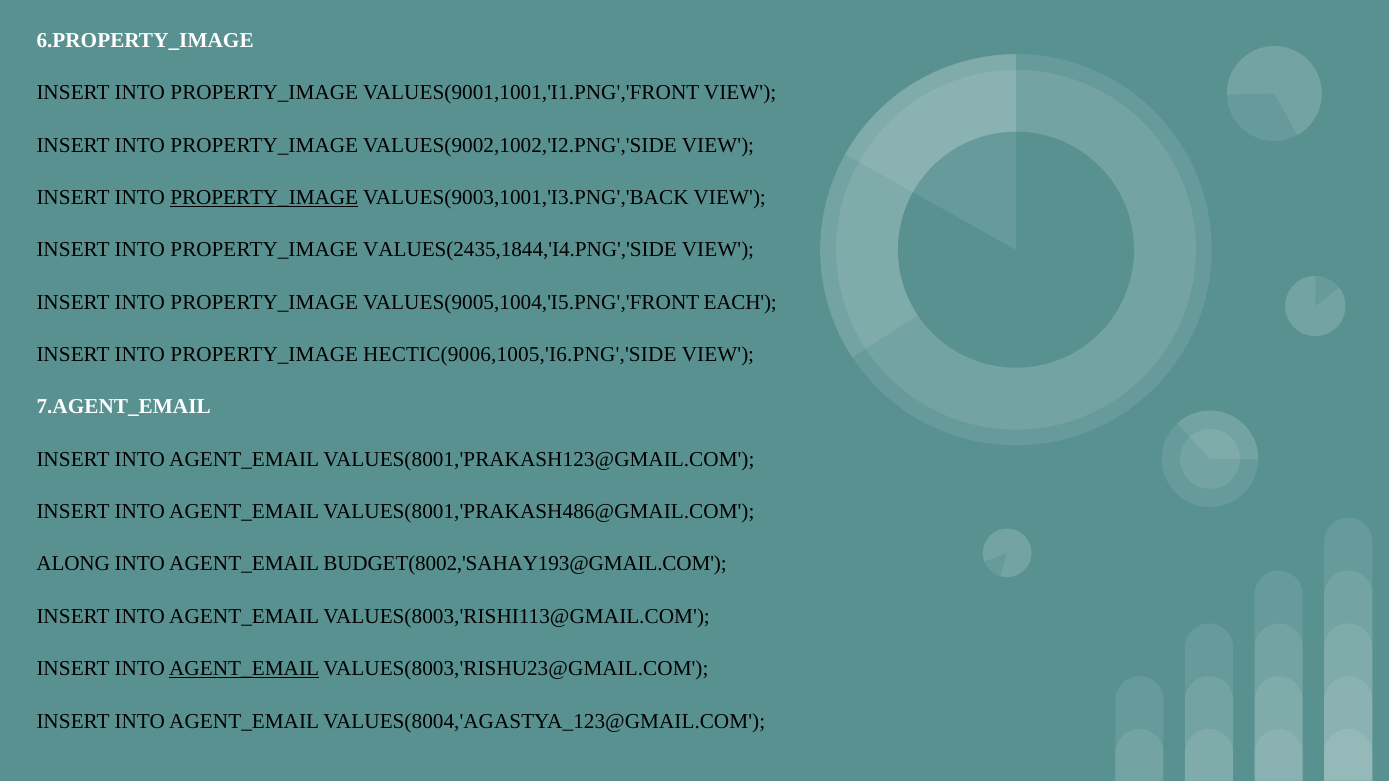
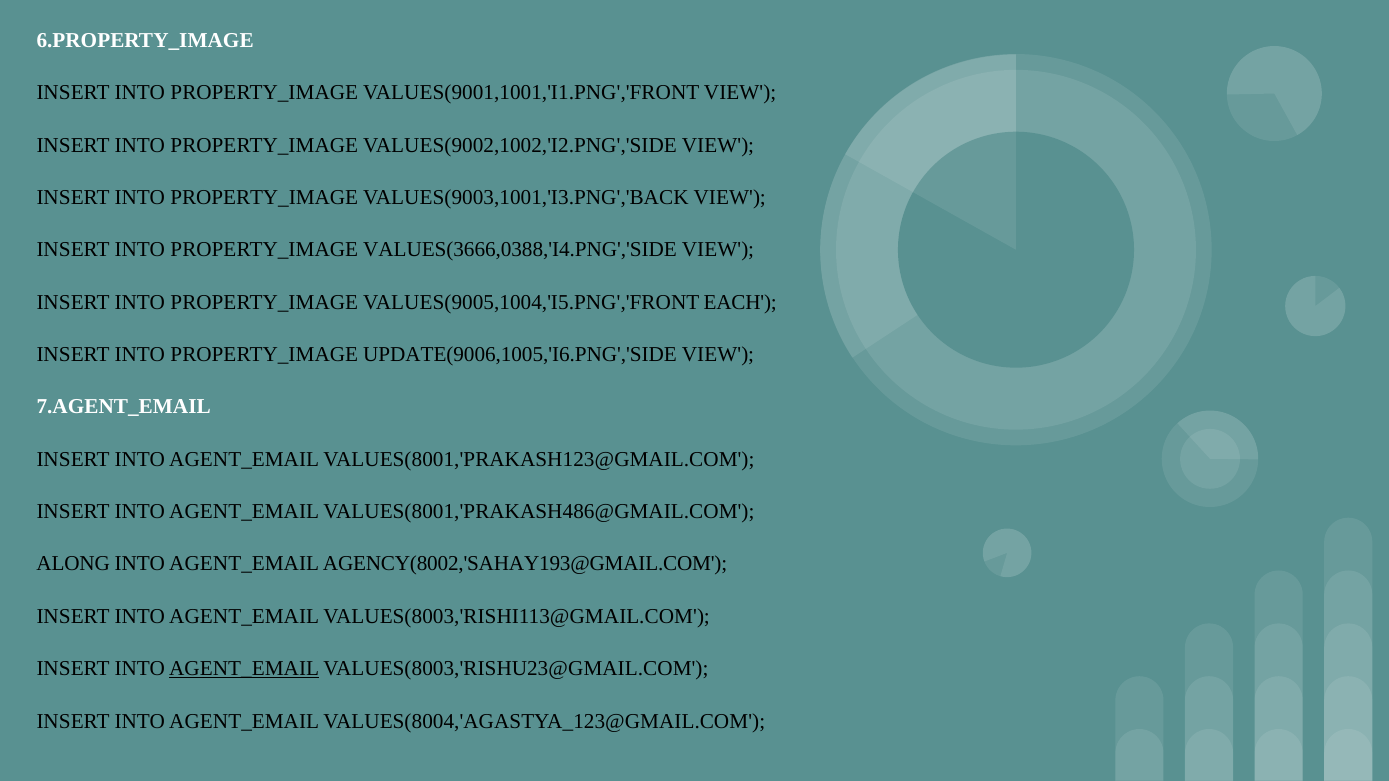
PROPERTY_IMAGE at (264, 197) underline: present -> none
VALUES(2435,1844,'I4.PNG','SIDE: VALUES(2435,1844,'I4.PNG','SIDE -> VALUES(3666,0388,'I4.PNG','SIDE
HECTIC(9006,1005,'I6.PNG','SIDE: HECTIC(9006,1005,'I6.PNG','SIDE -> UPDATE(9006,1005,'I6.PNG','SIDE
BUDGET(8002,'SAHAY193@GMAIL.COM: BUDGET(8002,'SAHAY193@GMAIL.COM -> AGENCY(8002,'SAHAY193@GMAIL.COM
